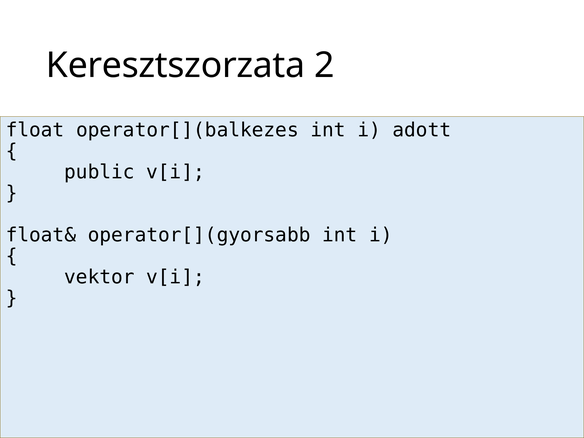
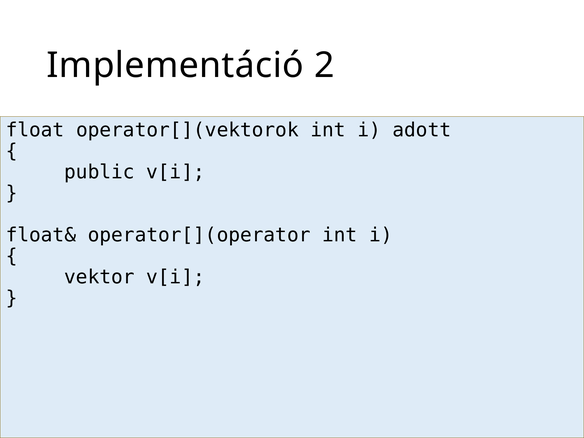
Keresztszorzata: Keresztszorzata -> Implementáció
operator[](balkezes: operator[](balkezes -> operator[](vektorok
operator[](gyorsabb: operator[](gyorsabb -> operator[](operator
